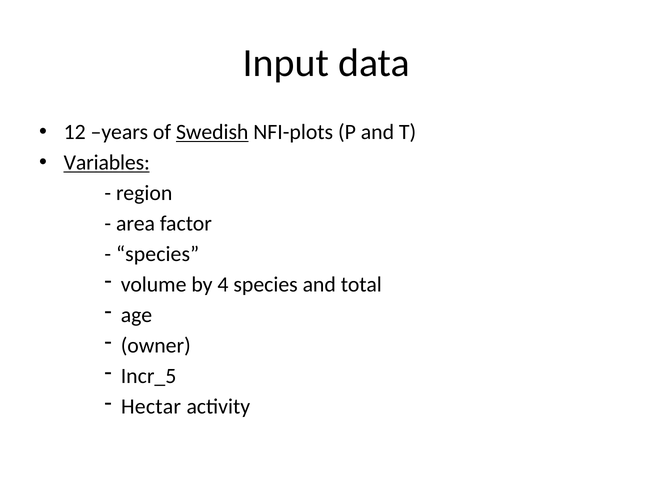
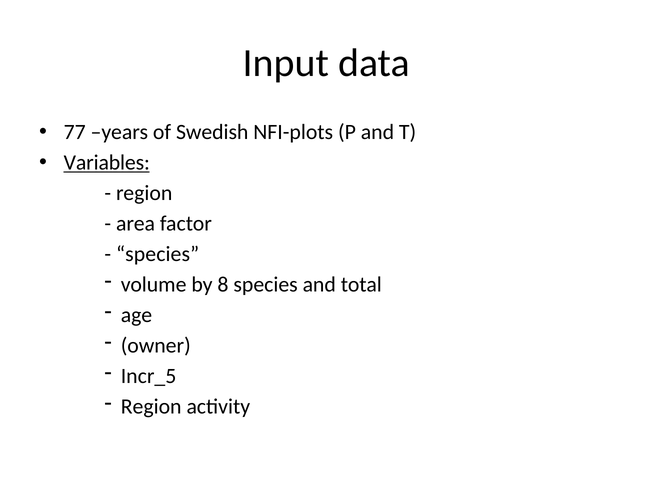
12: 12 -> 77
Swedish underline: present -> none
4: 4 -> 8
Hectar at (151, 406): Hectar -> Region
